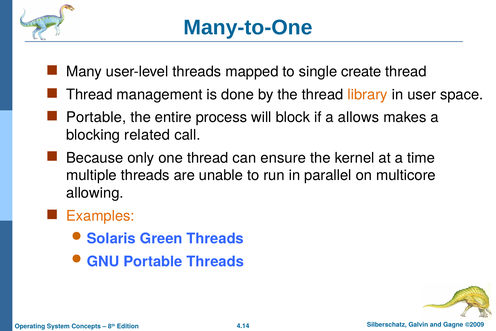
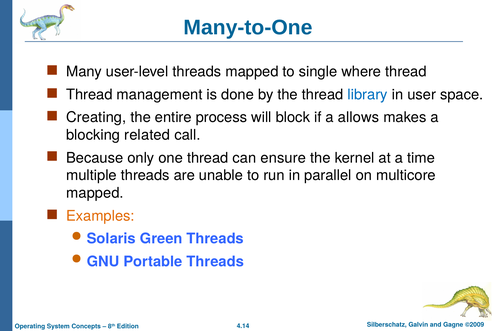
create: create -> where
library colour: orange -> blue
Portable at (96, 117): Portable -> Creating
allowing at (95, 193): allowing -> mapped
